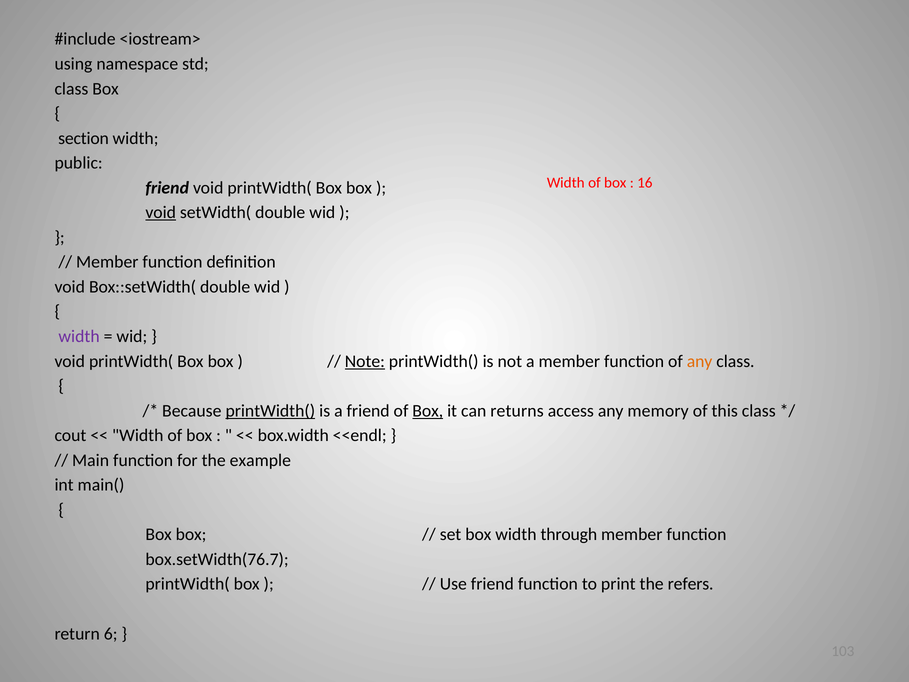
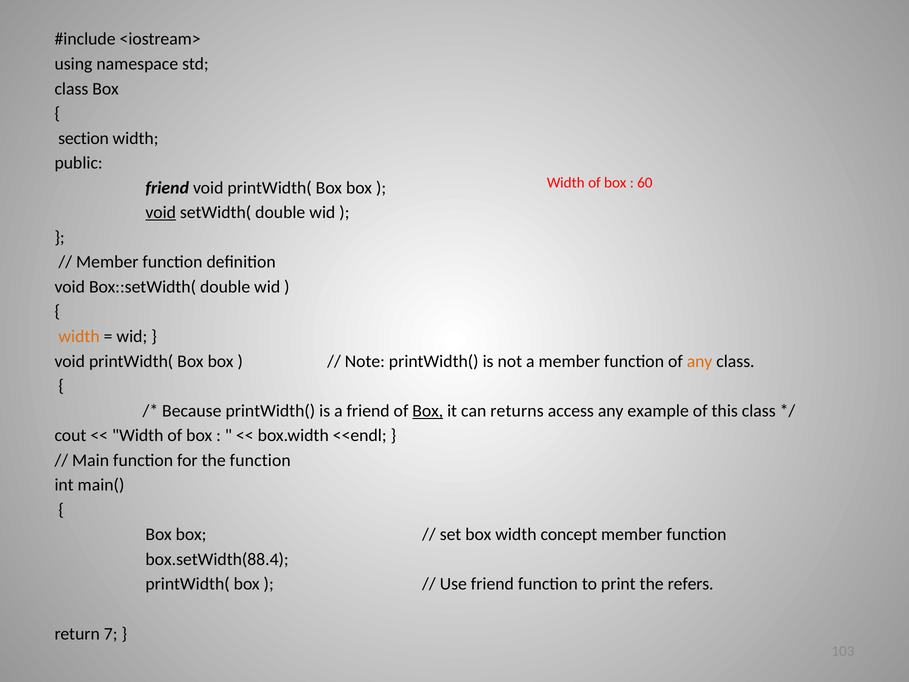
16: 16 -> 60
width at (79, 336) colour: purple -> orange
Note underline: present -> none
printWidth( at (270, 411) underline: present -> none
memory: memory -> example
the example: example -> function
through: through -> concept
box.setWidth(76.7: box.setWidth(76.7 -> box.setWidth(88.4
6: 6 -> 7
